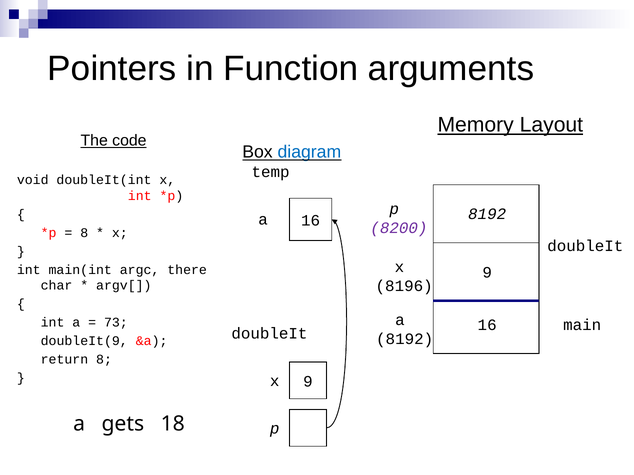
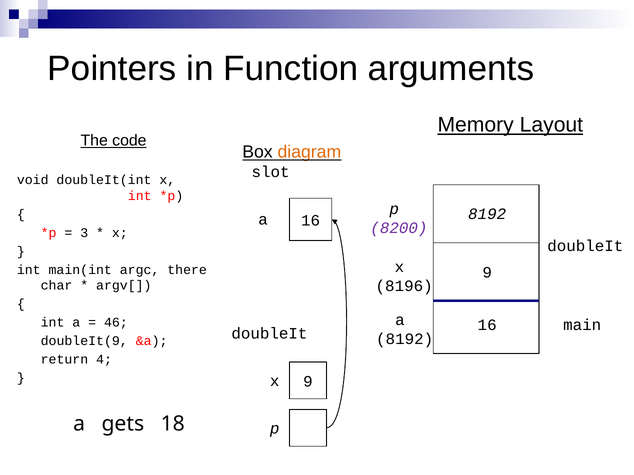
diagram colour: blue -> orange
temp: temp -> slot
8 at (84, 233): 8 -> 3
73: 73 -> 46
return 8: 8 -> 4
